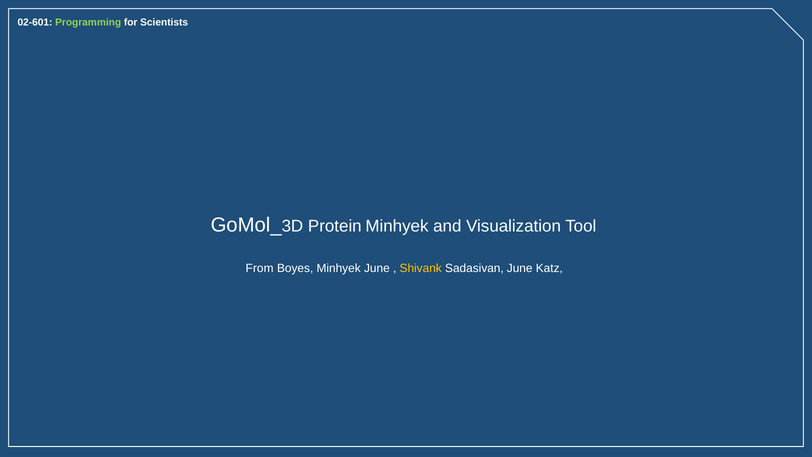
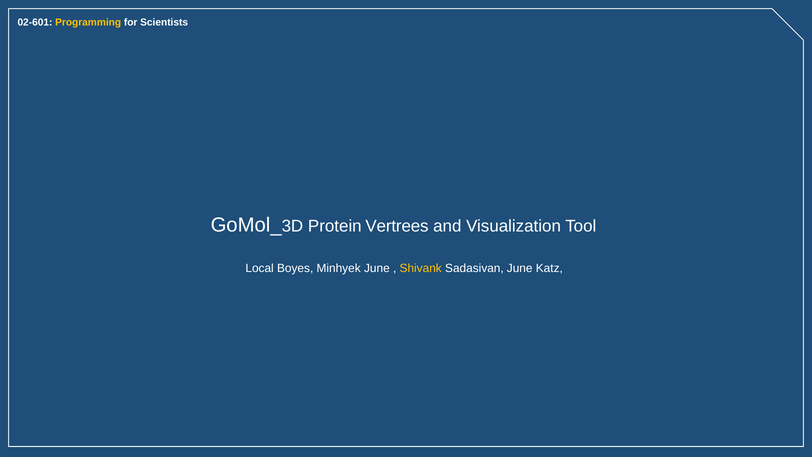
Programming colour: light green -> yellow
Protein Minhyek: Minhyek -> Vertrees
From: From -> Local
